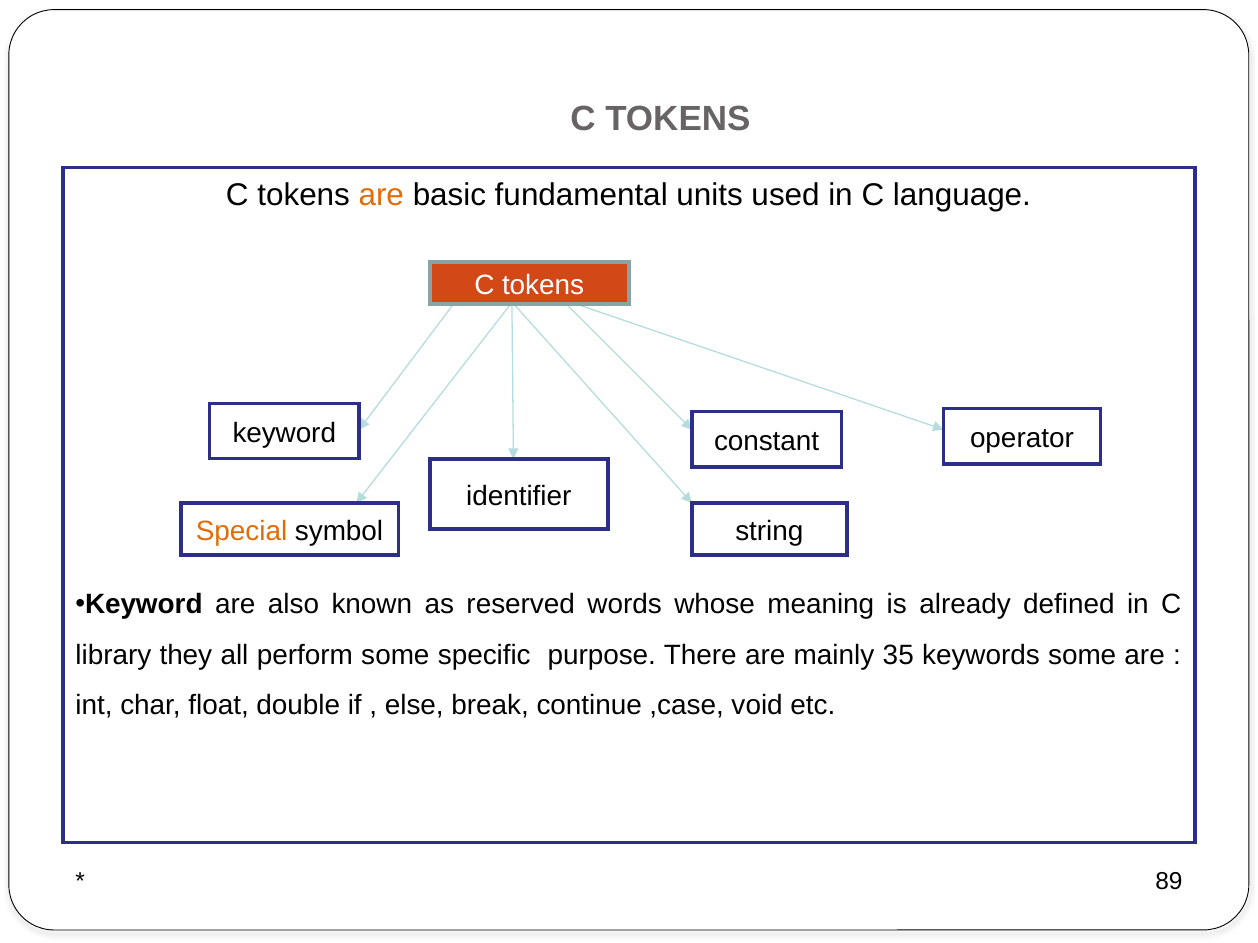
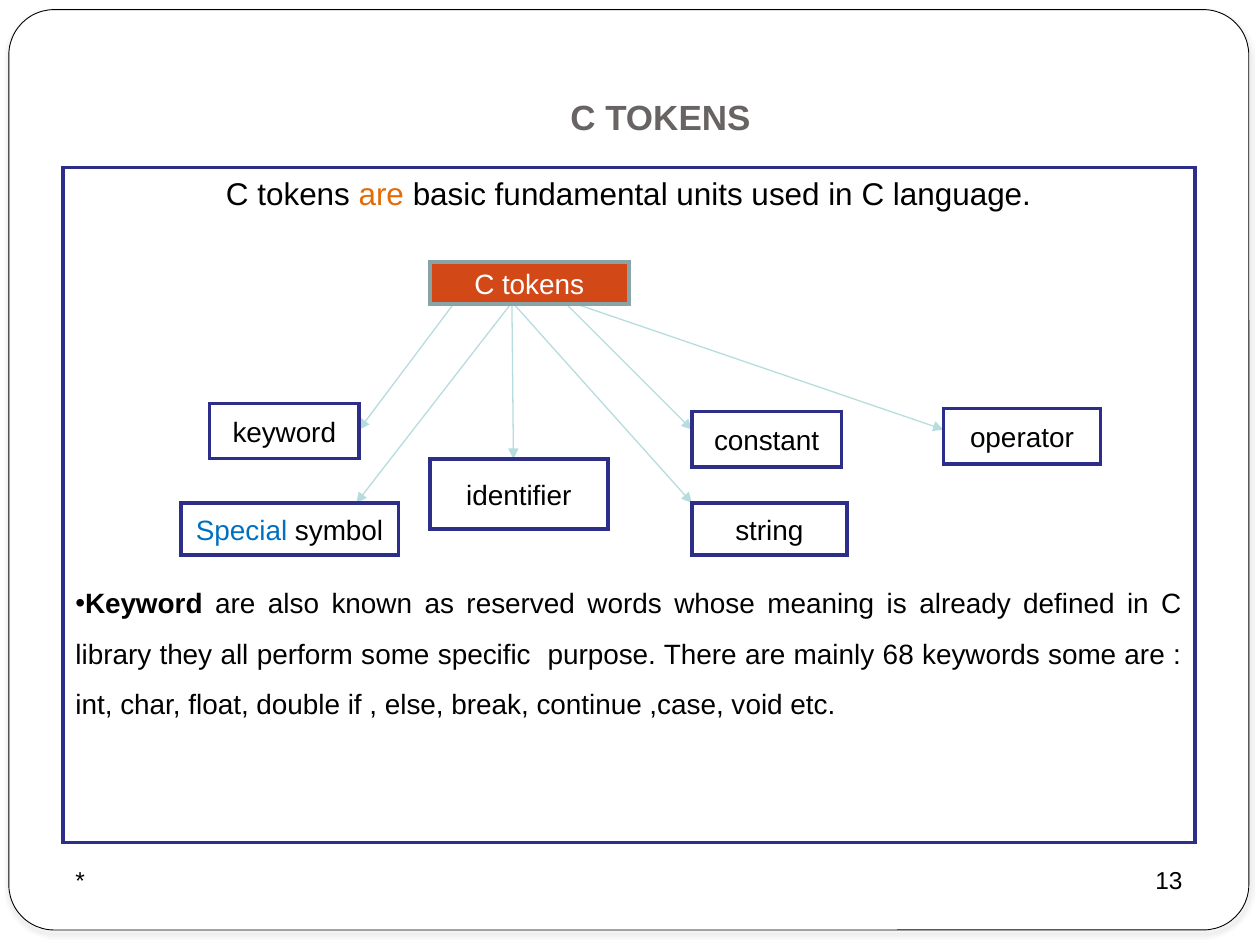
Special colour: orange -> blue
35: 35 -> 68
89: 89 -> 13
